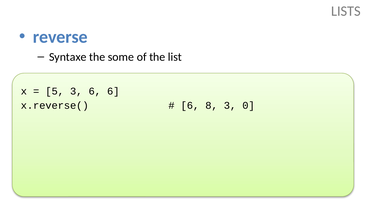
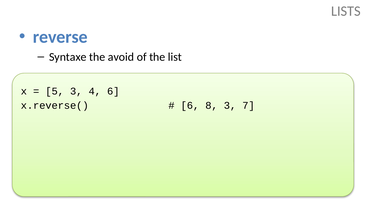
some: some -> avoid
3 6: 6 -> 4
0: 0 -> 7
